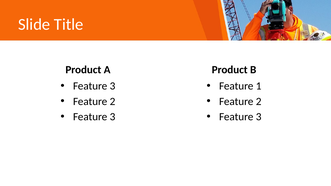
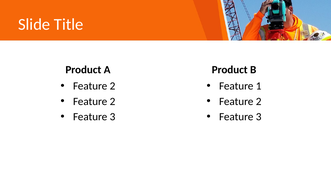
3 at (113, 86): 3 -> 2
